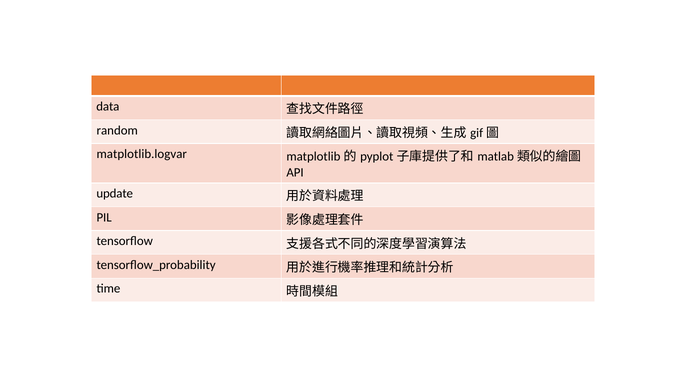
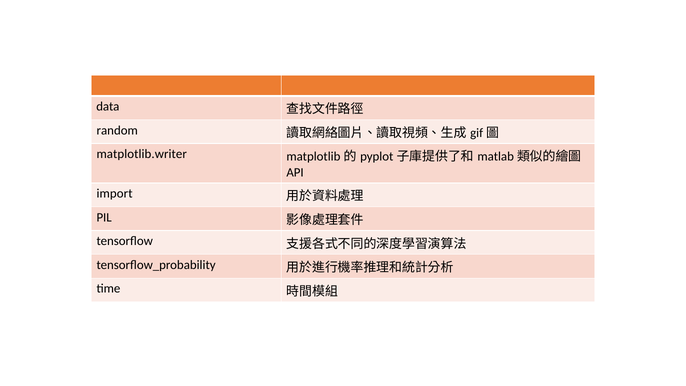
matplotlib.logvar: matplotlib.logvar -> matplotlib.writer
update: update -> import
